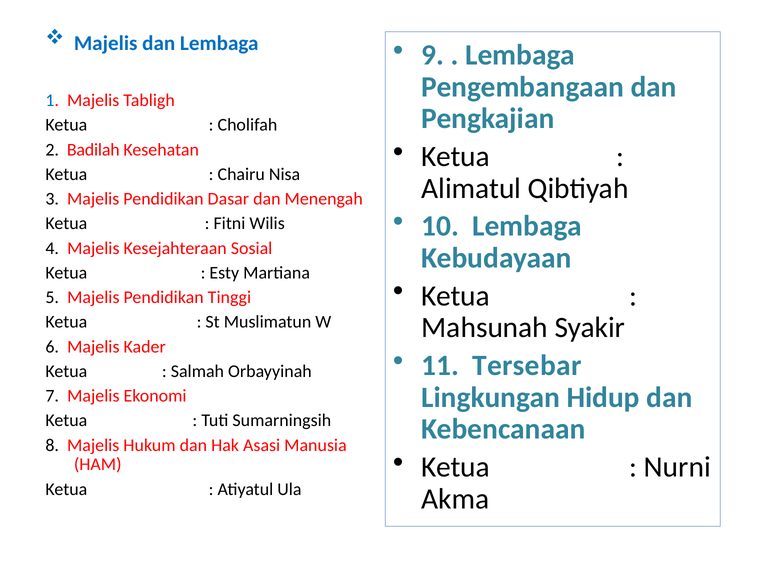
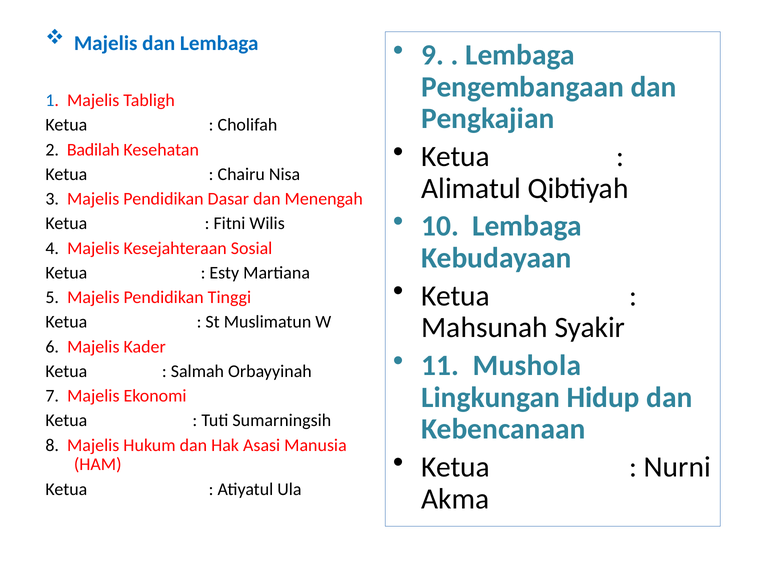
Tersebar: Tersebar -> Mushola
